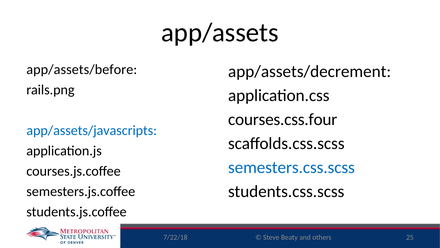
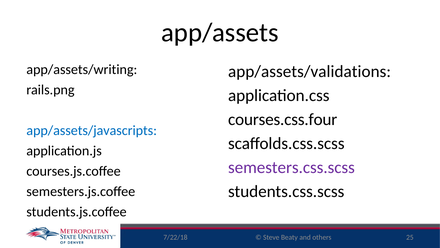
app/assets/before: app/assets/before -> app/assets/writing
app/assets/decrement: app/assets/decrement -> app/assets/validations
semesters.css.scss colour: blue -> purple
